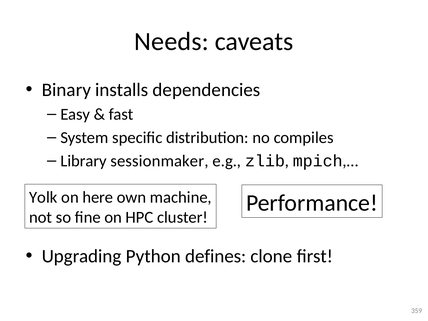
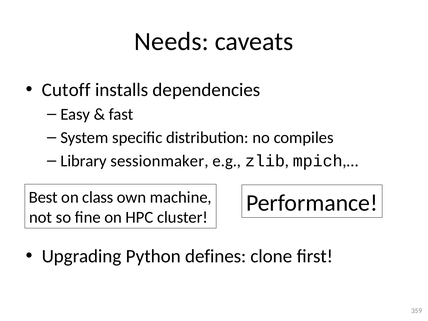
Binary: Binary -> Cutoff
Yolk: Yolk -> Best
here: here -> class
